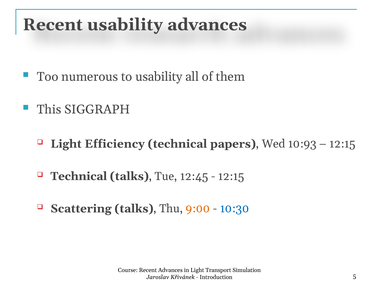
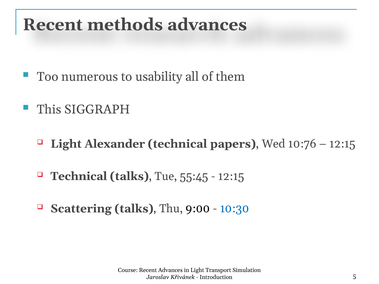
Recent usability: usability -> methods
Efficiency: Efficiency -> Alexander
10:93: 10:93 -> 10:76
12:45: 12:45 -> 55:45
9:00 colour: orange -> black
